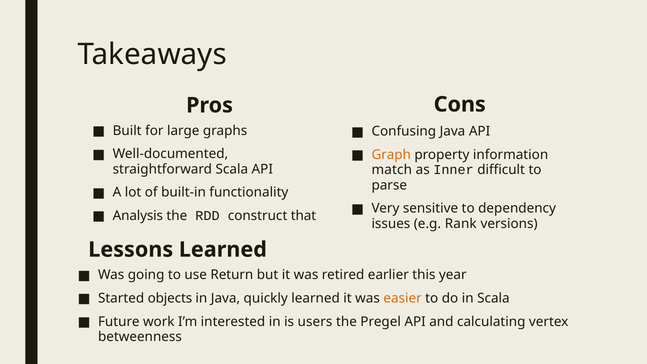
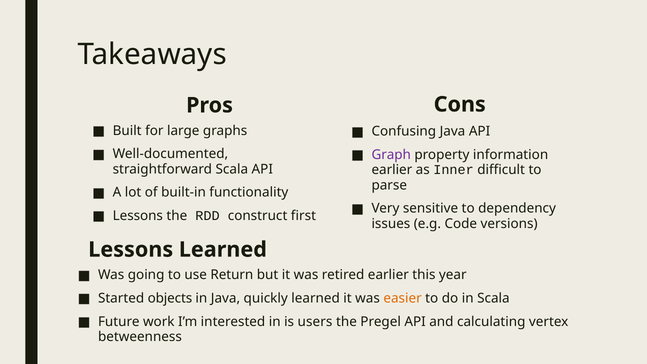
Graph colour: orange -> purple
match at (392, 170): match -> earlier
Analysis at (138, 216): Analysis -> Lessons
that: that -> first
Rank: Rank -> Code
